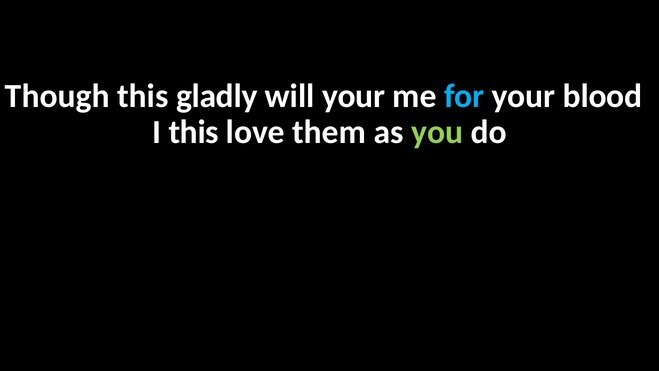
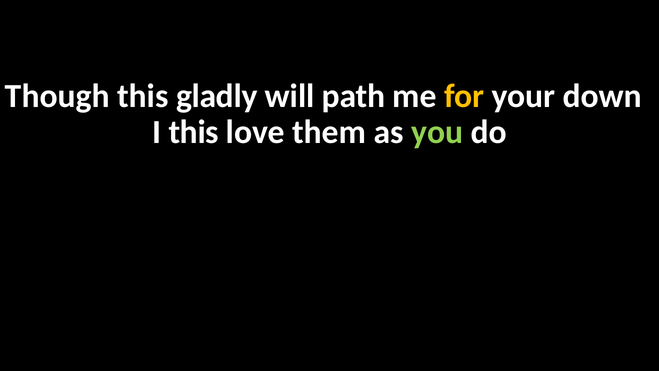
will your: your -> path
for colour: light blue -> yellow
blood: blood -> down
